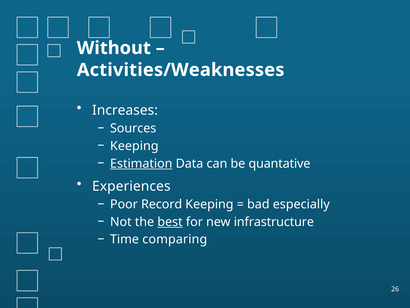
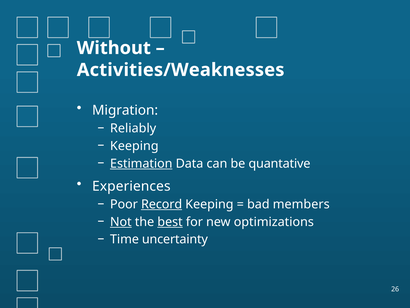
Increases: Increases -> Migration
Sources: Sources -> Reliably
Record underline: none -> present
especially: especially -> members
Not underline: none -> present
infrastructure: infrastructure -> optimizations
comparing: comparing -> uncertainty
